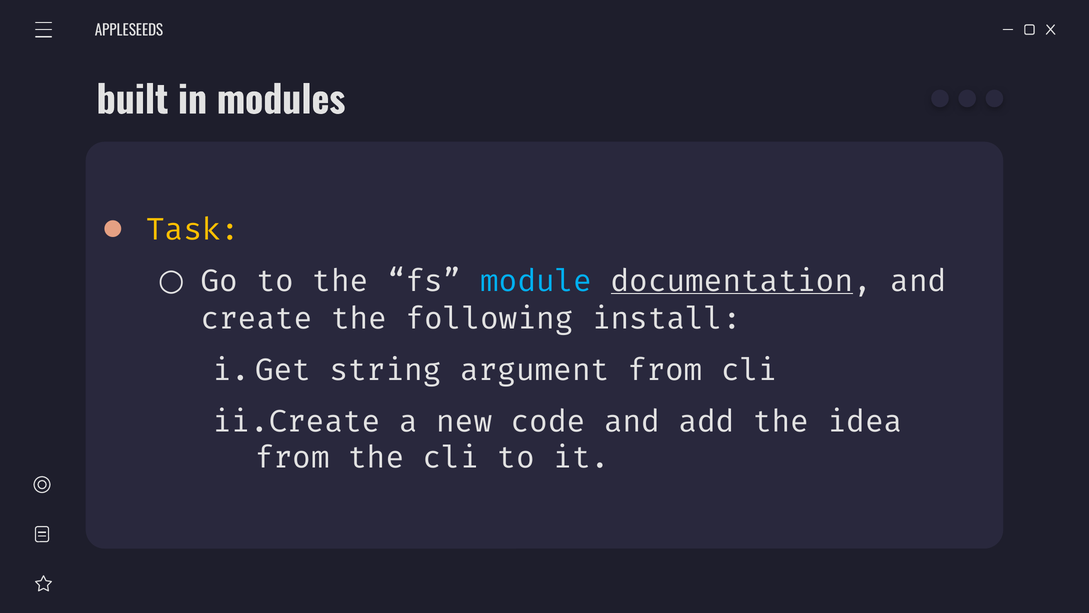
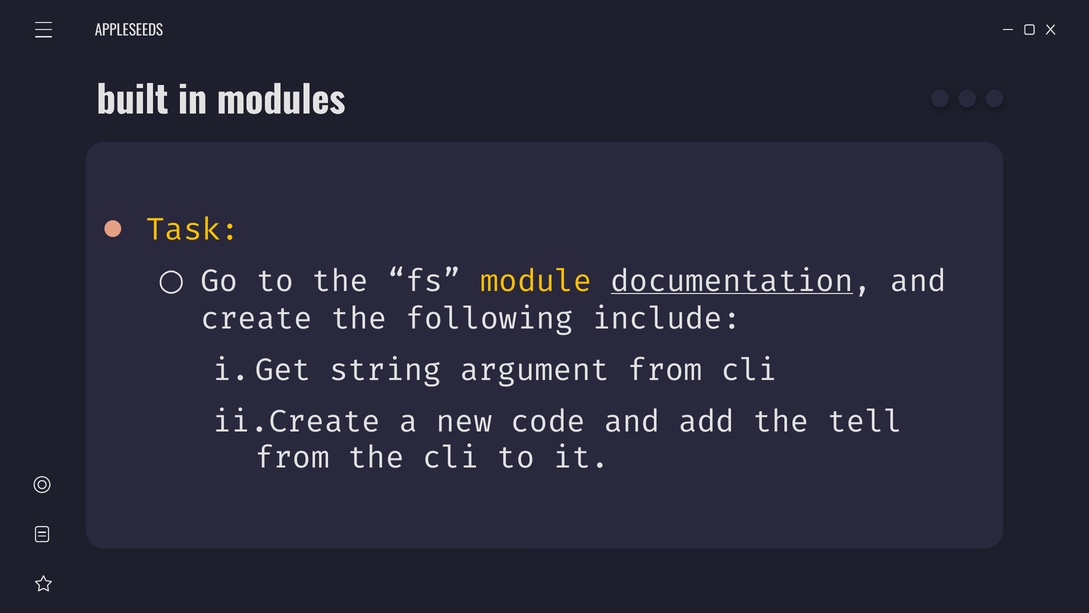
module colour: light blue -> yellow
install: install -> include
idea: idea -> tell
